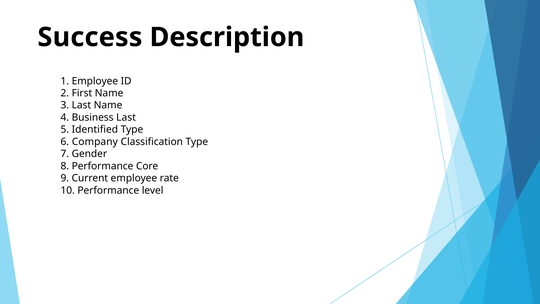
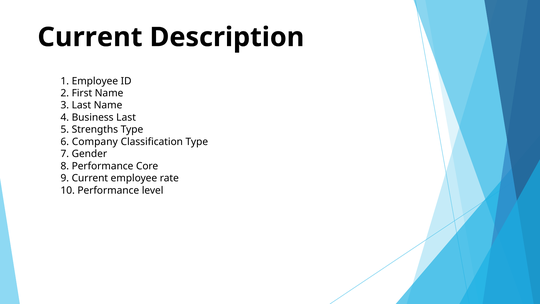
Success at (90, 37): Success -> Current
Identified: Identified -> Strengths
